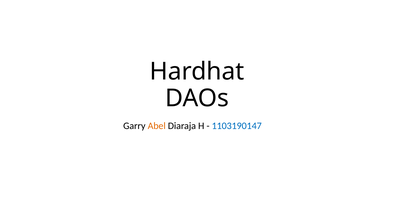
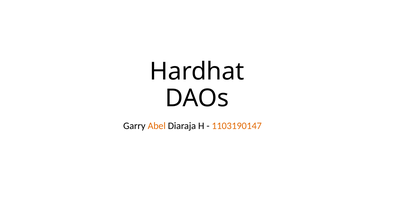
1103190147 colour: blue -> orange
